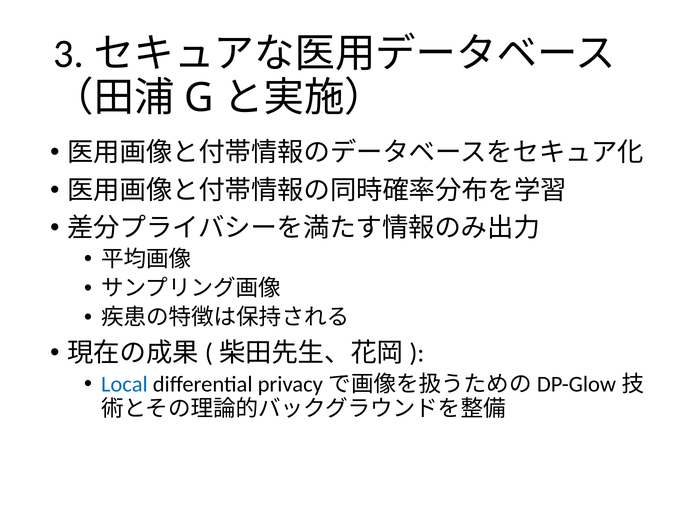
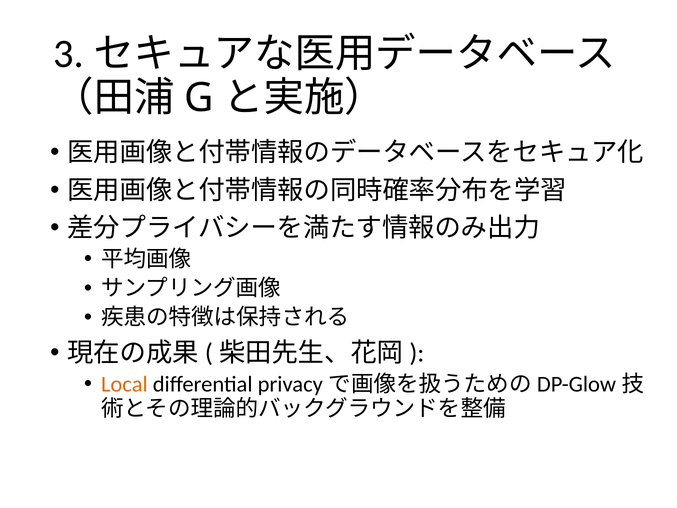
Local colour: blue -> orange
